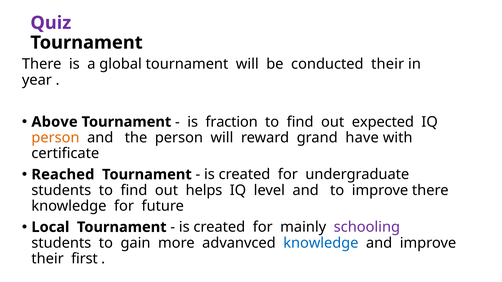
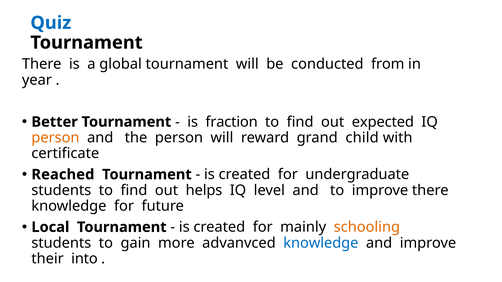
Quiz colour: purple -> blue
conducted their: their -> from
Above: Above -> Better
have: have -> child
schooling colour: purple -> orange
first: first -> into
